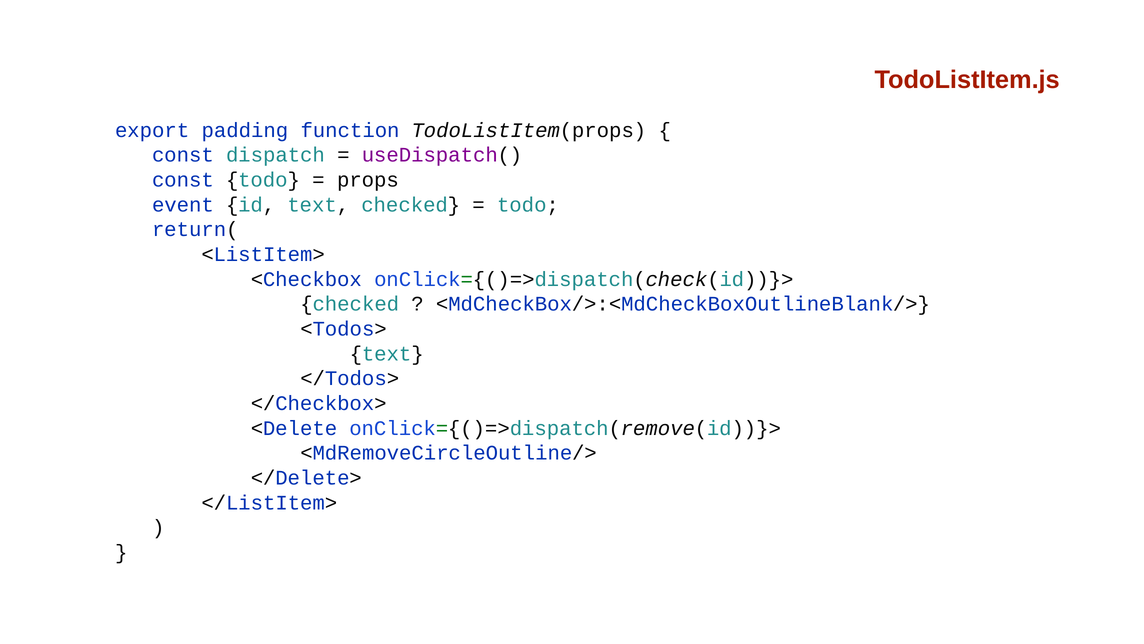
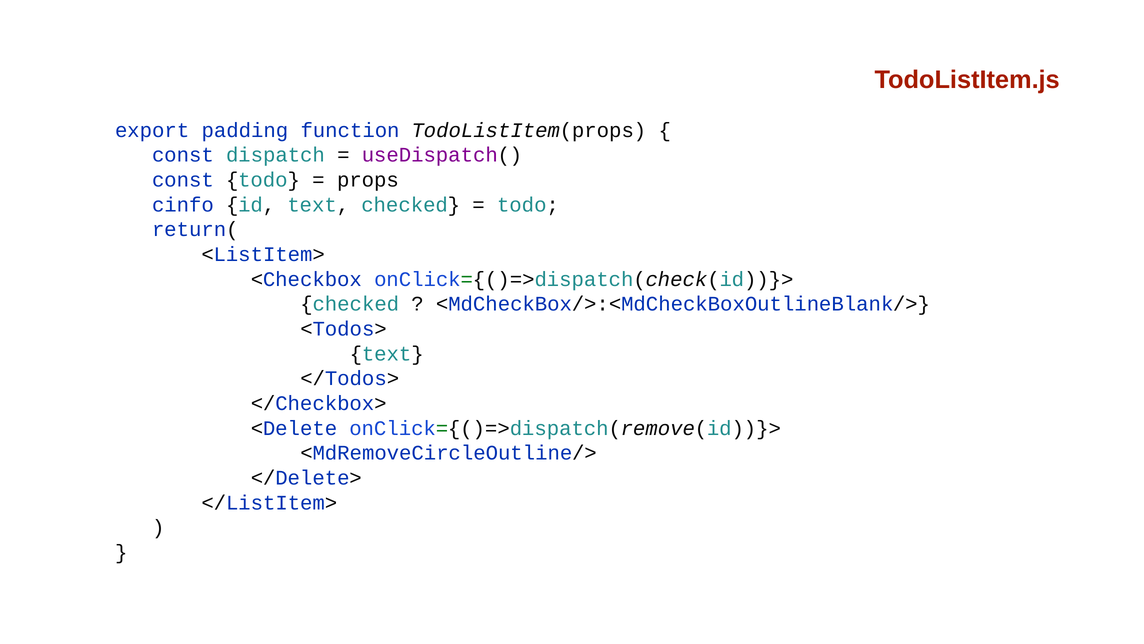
event: event -> cinfo
